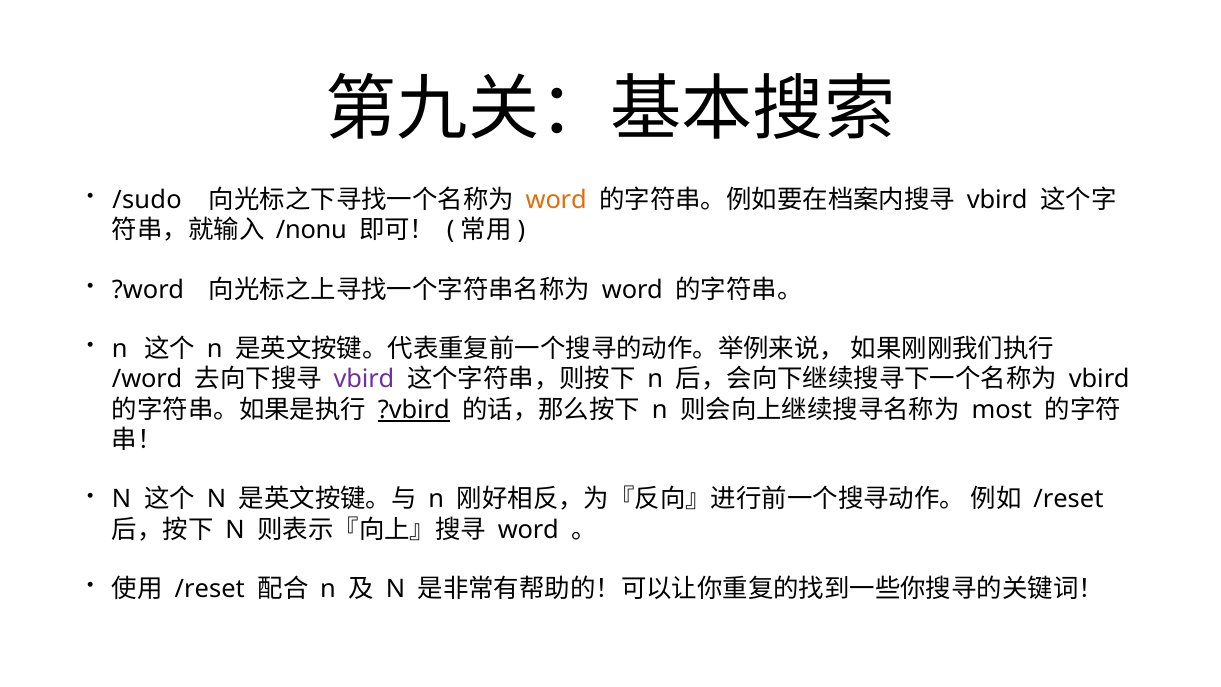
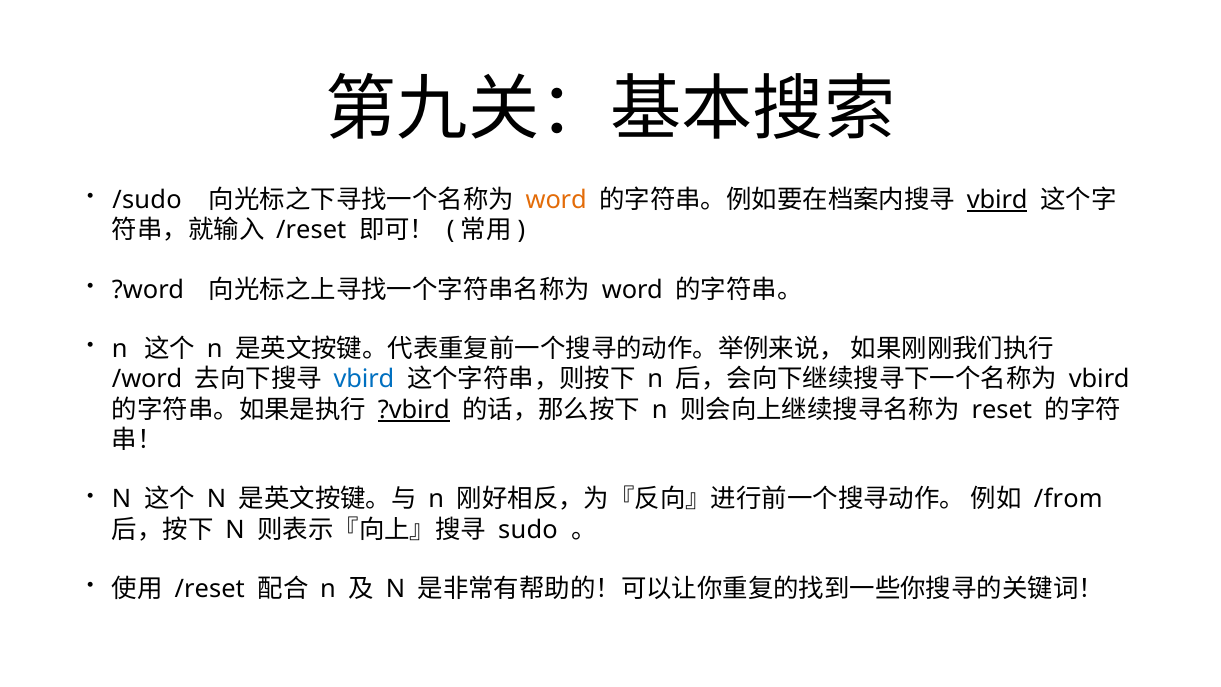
vbird at (997, 200) underline: none -> present
/nonu at (311, 230): /nonu -> /reset
vbird at (364, 379) colour: purple -> blue
most: most -> reset
/reset at (1068, 499): /reset -> /from
word at (528, 530): word -> sudo
